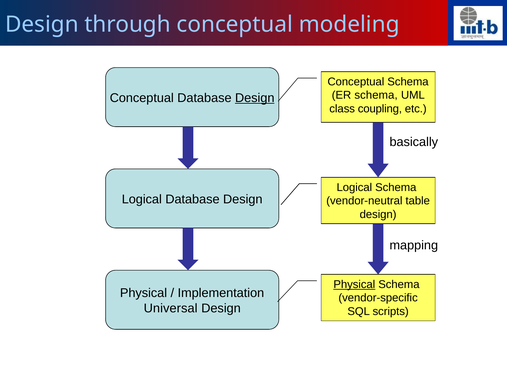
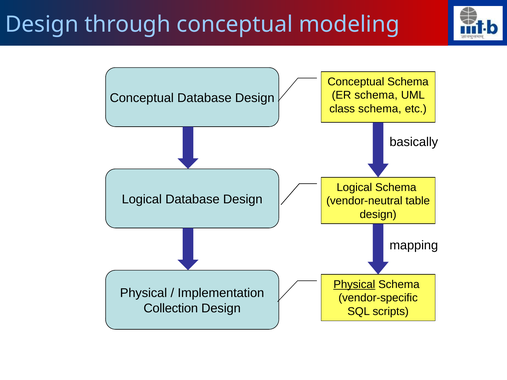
Design at (255, 98) underline: present -> none
class coupling: coupling -> schema
Universal: Universal -> Collection
